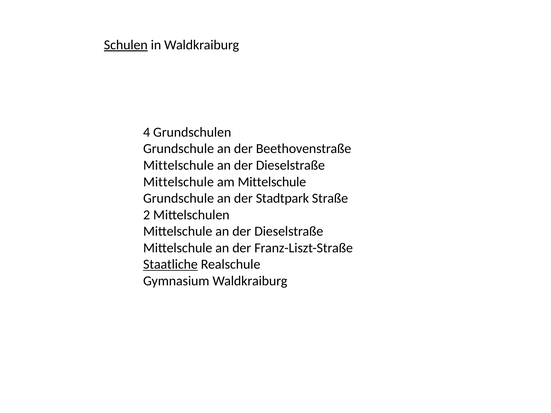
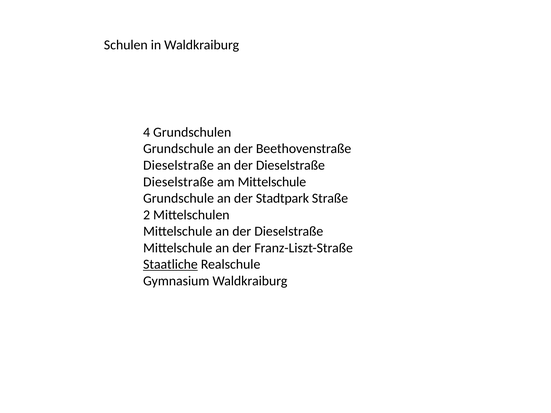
Schulen underline: present -> none
Mittelschule at (179, 165): Mittelschule -> Dieselstraße
Mittelschule at (179, 182): Mittelschule -> Dieselstraße
